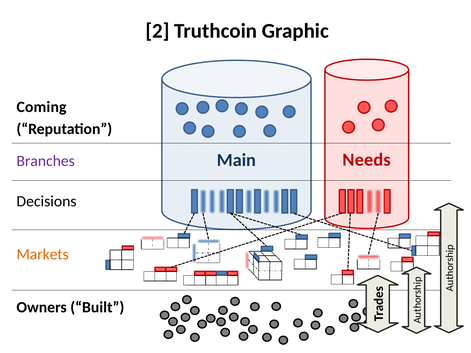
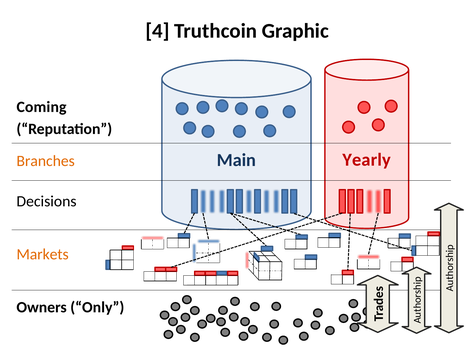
2: 2 -> 4
Needs: Needs -> Yearly
Branches colour: purple -> orange
Built: Built -> Only
